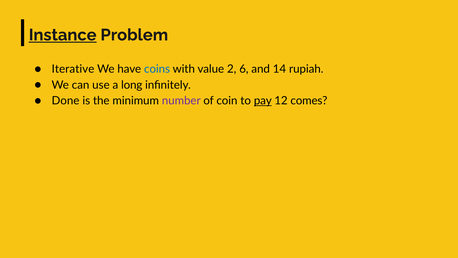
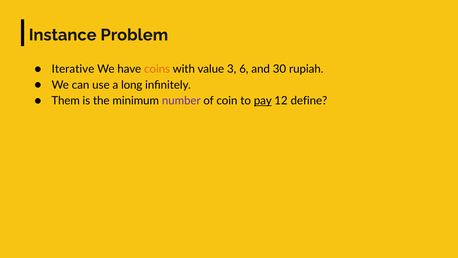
Instance underline: present -> none
coins colour: blue -> orange
2: 2 -> 3
14: 14 -> 30
Done: Done -> Them
comes: comes -> define
